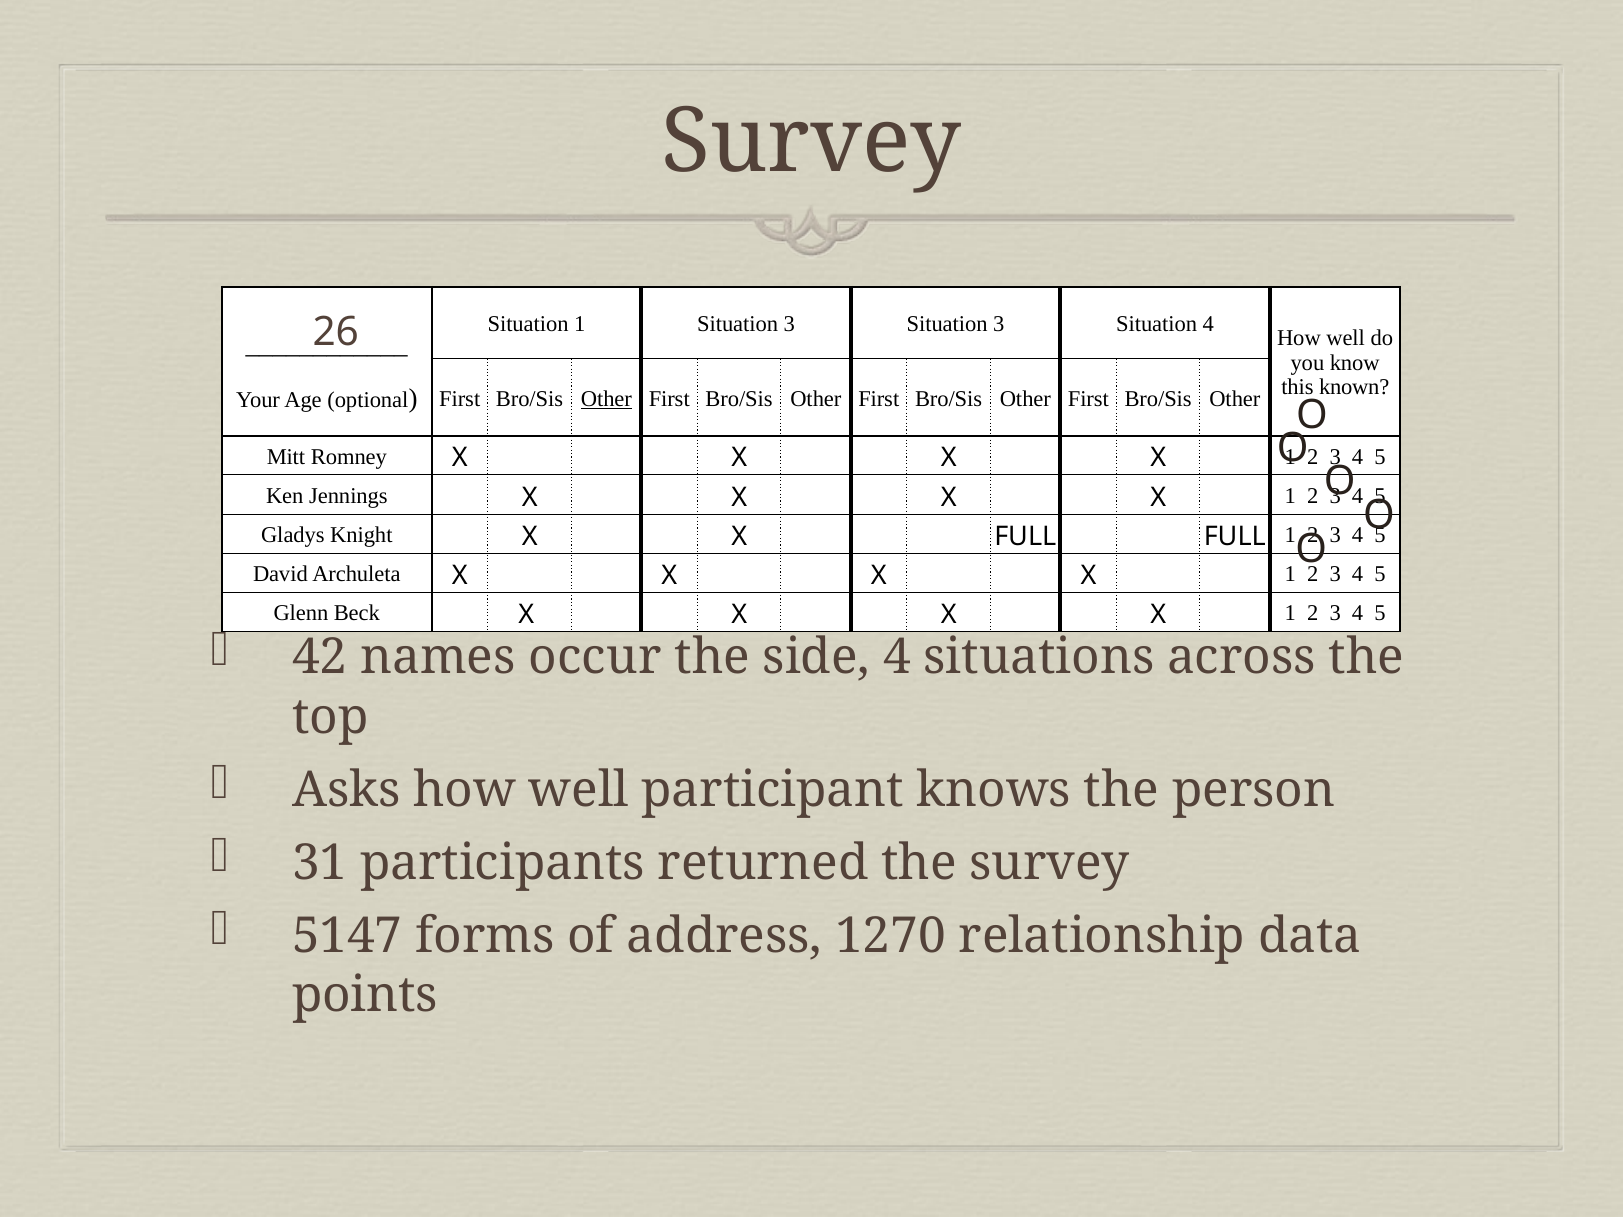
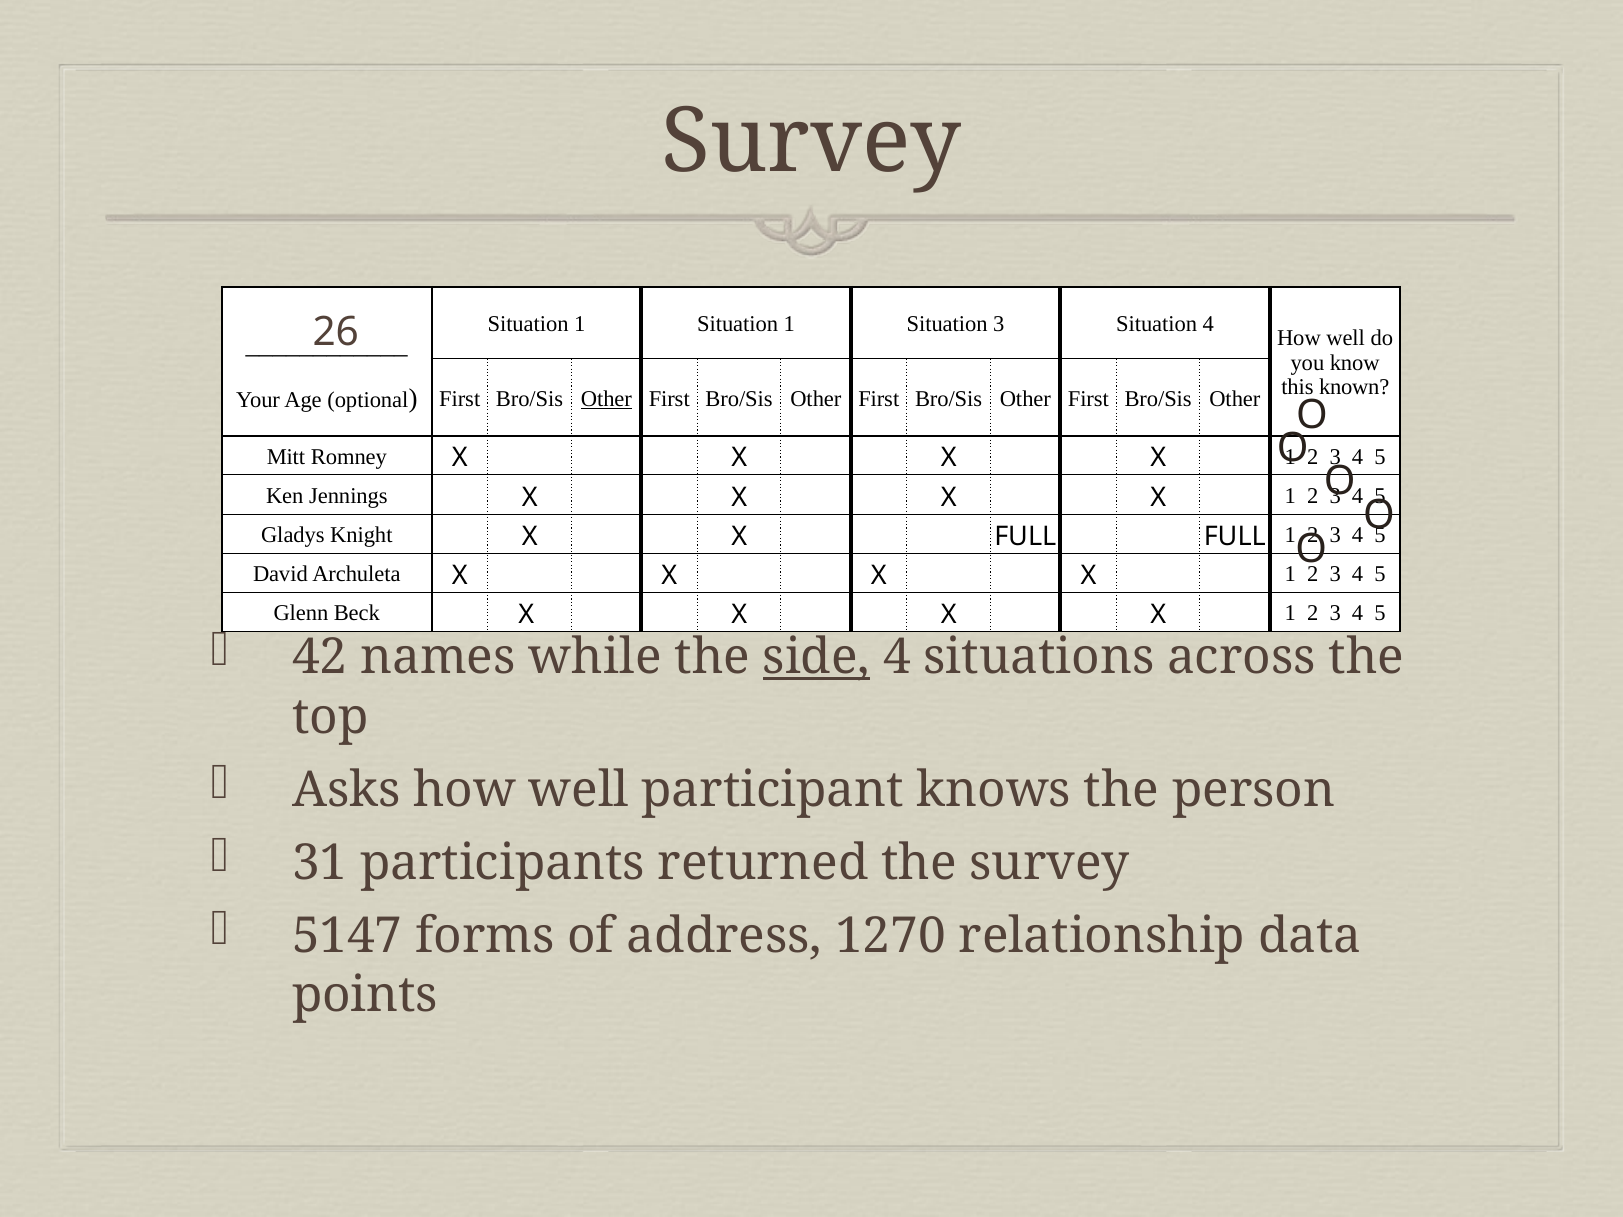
1 Situation 3: 3 -> 1
occur: occur -> while
side underline: none -> present
